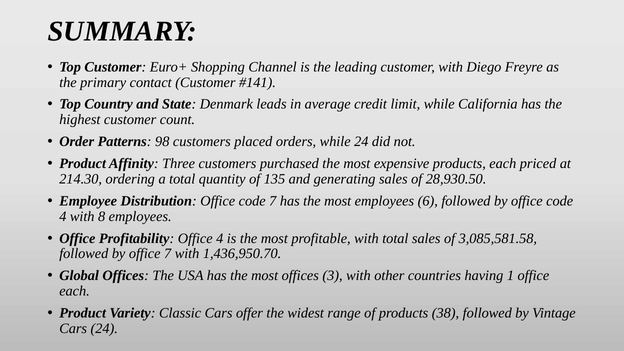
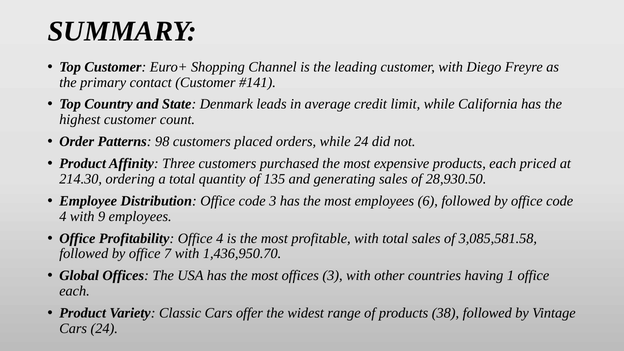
code 7: 7 -> 3
8: 8 -> 9
